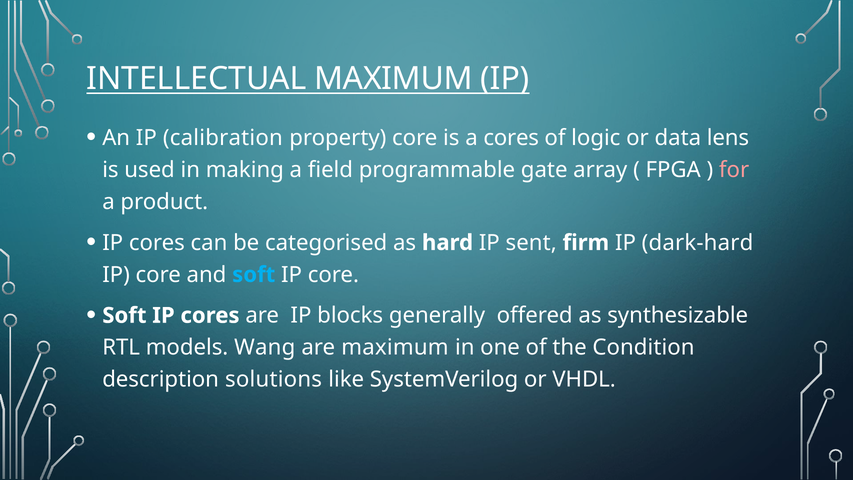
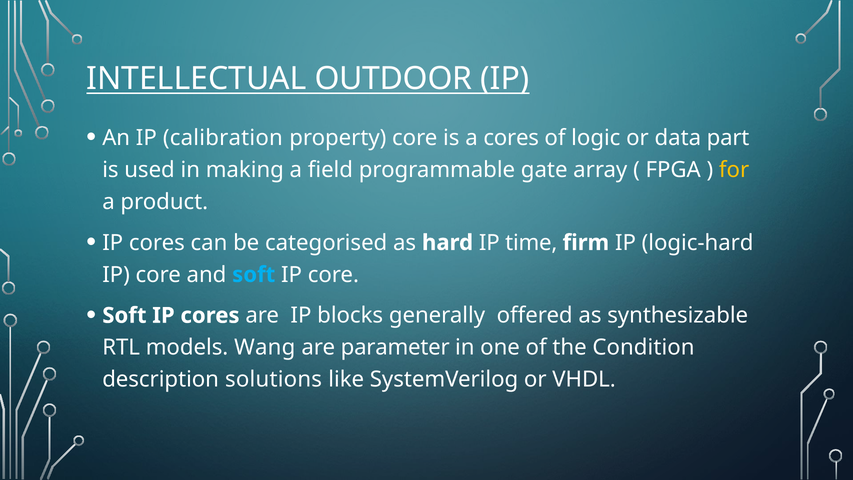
INTELLECTUAL MAXIMUM: MAXIMUM -> OUTDOOR
lens: lens -> part
for colour: pink -> yellow
sent: sent -> time
dark-hard: dark-hard -> logic-hard
are maximum: maximum -> parameter
